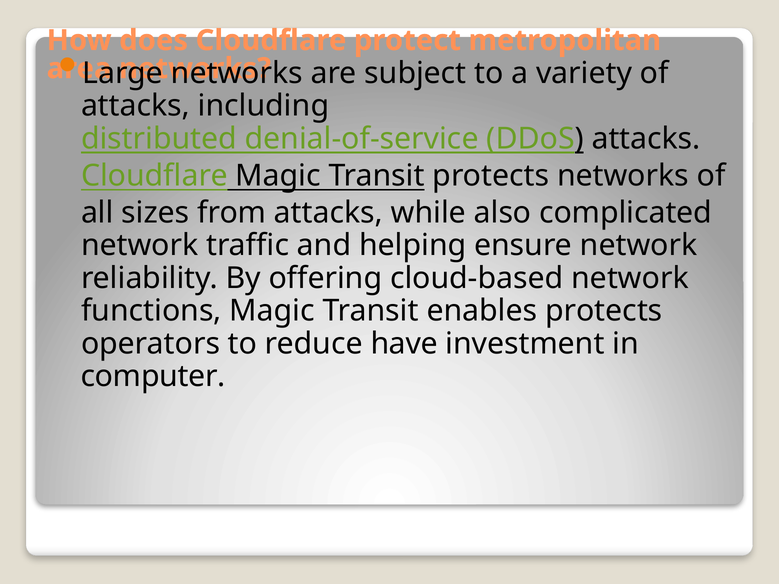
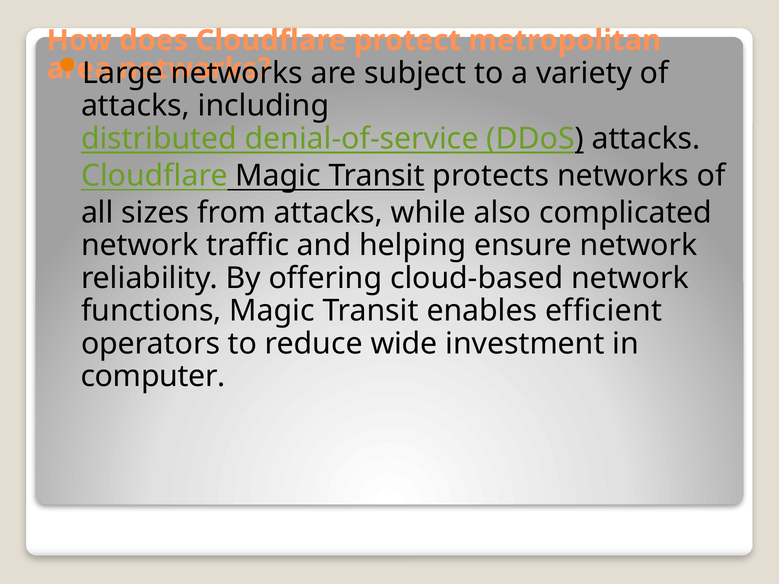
enables protects: protects -> efficient
have: have -> wide
